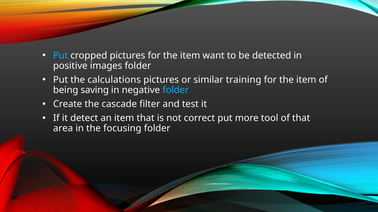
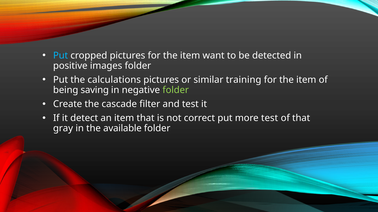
folder at (176, 90) colour: light blue -> light green
more tool: tool -> test
area: area -> gray
focusing: focusing -> available
